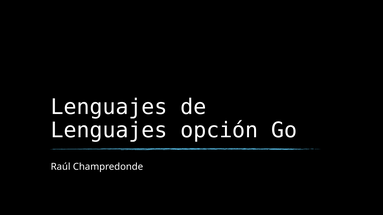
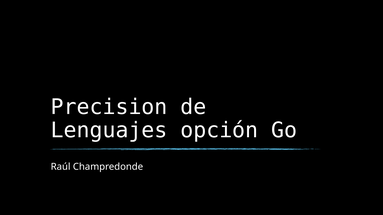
Lenguajes at (109, 107): Lenguajes -> Precision
